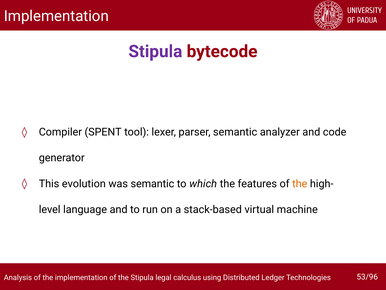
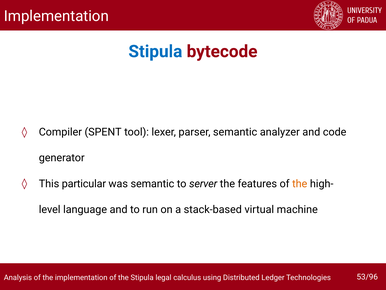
Stipula at (155, 51) colour: purple -> blue
evolution: evolution -> particular
which: which -> server
